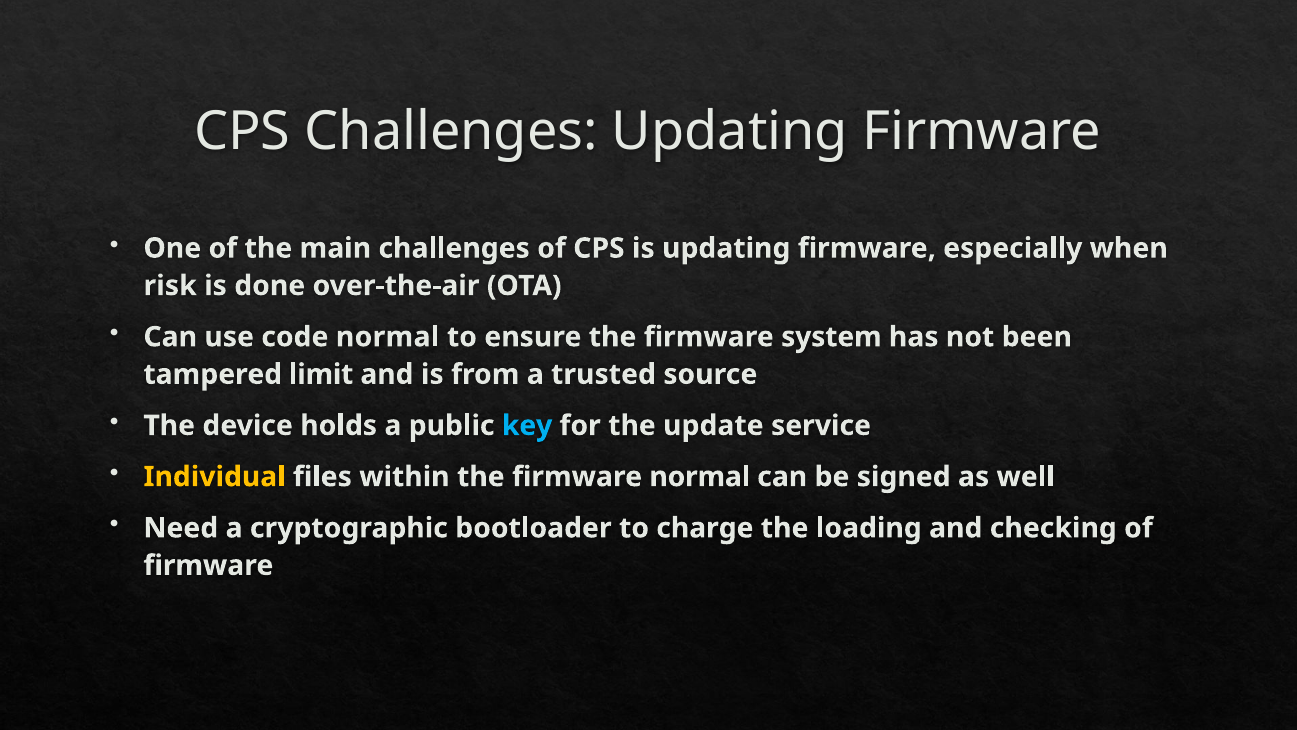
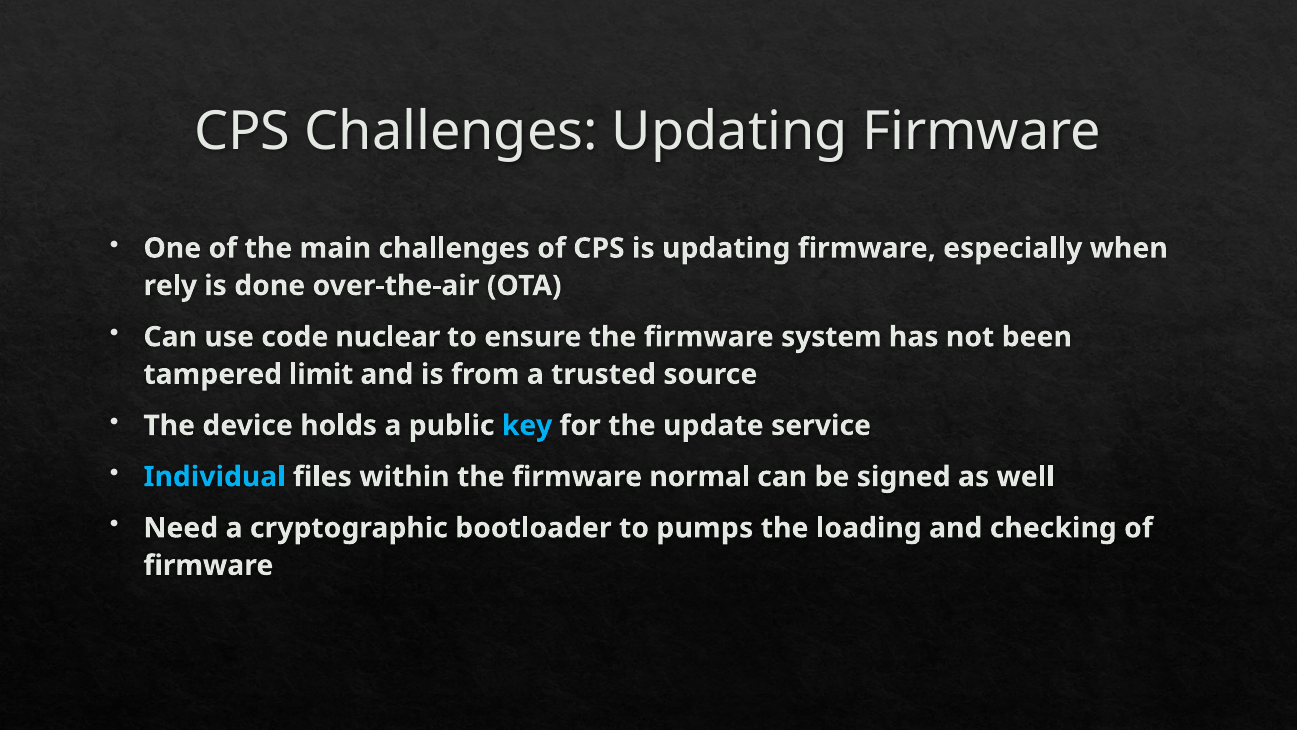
risk: risk -> rely
code normal: normal -> nuclear
Individual colour: yellow -> light blue
charge: charge -> pumps
